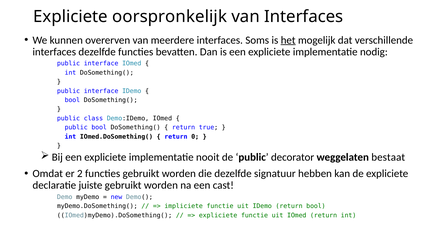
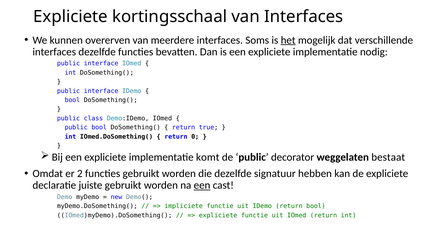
oorspronkelijk: oorspronkelijk -> kortingsschaal
nooit: nooit -> komt
een at (202, 186) underline: none -> present
